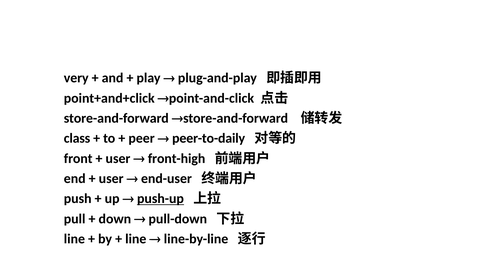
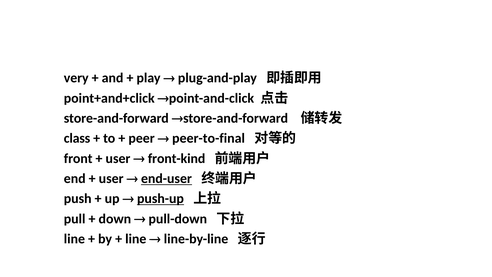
peer-to-daily: peer-to-daily -> peer-to-final
front-high: front-high -> front-kind
end-user underline: none -> present
